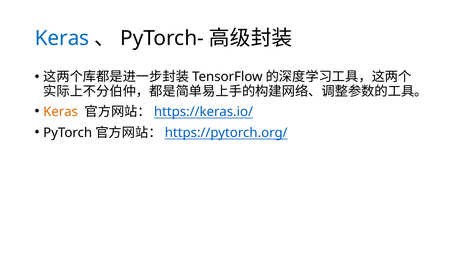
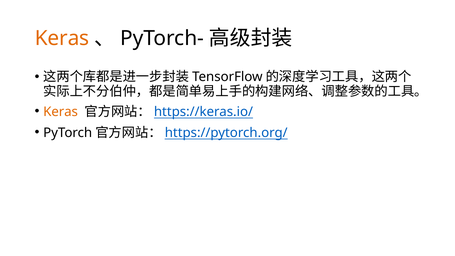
Keras at (62, 38) colour: blue -> orange
